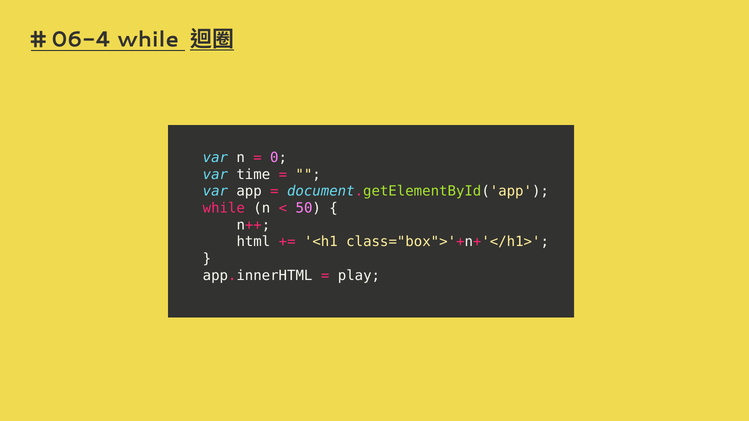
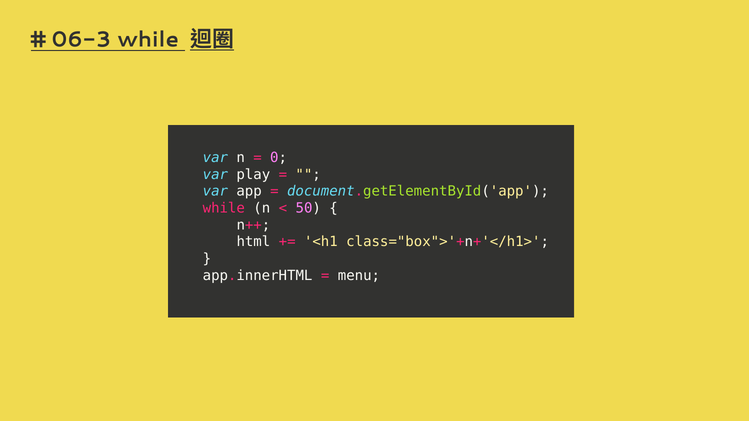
06-4: 06-4 -> 06-3
time: time -> play
play: play -> menu
